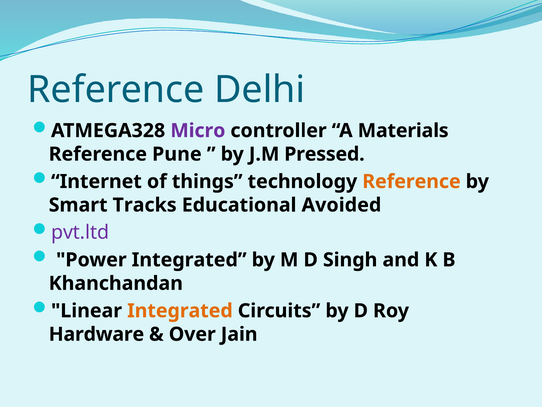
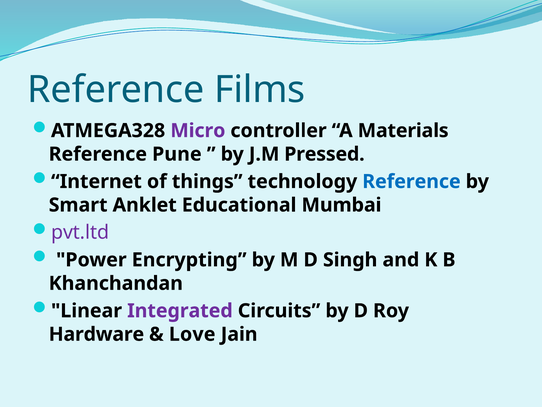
Delhi: Delhi -> Films
Reference at (411, 181) colour: orange -> blue
Tracks: Tracks -> Anklet
Avoided: Avoided -> Mumbai
Power Integrated: Integrated -> Encrypting
Integrated at (180, 310) colour: orange -> purple
Over: Over -> Love
